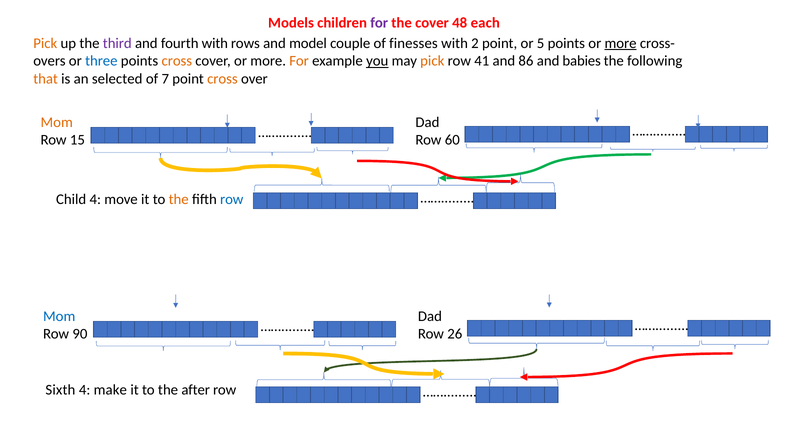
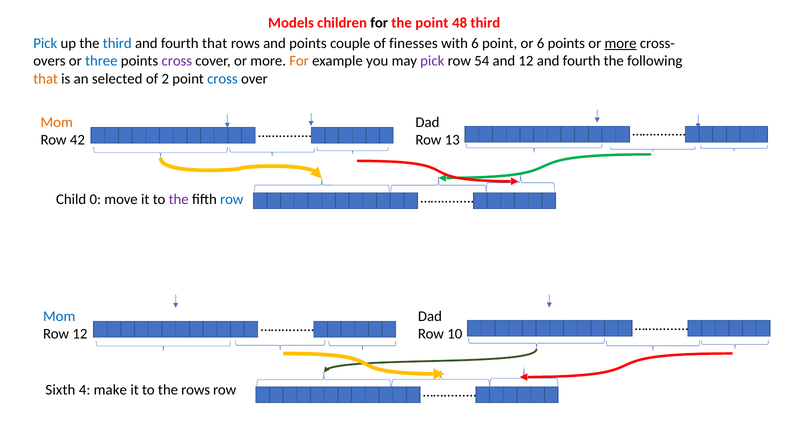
for at (379, 23) colour: purple -> black
the cover: cover -> point
48 each: each -> third
Pick at (45, 43) colour: orange -> blue
third at (117, 43) colour: purple -> blue
fourth with: with -> that
and model: model -> points
with 2: 2 -> 6
or 5: 5 -> 6
cross at (177, 61) colour: orange -> purple
you underline: present -> none
pick at (432, 61) colour: orange -> purple
41: 41 -> 54
and 86: 86 -> 12
babies at (582, 61): babies -> fourth
7: 7 -> 2
cross at (222, 79) colour: orange -> blue
15: 15 -> 42
60: 60 -> 13
Child 4: 4 -> 0
the at (179, 199) colour: orange -> purple
Row 90: 90 -> 12
26: 26 -> 10
the after: after -> rows
